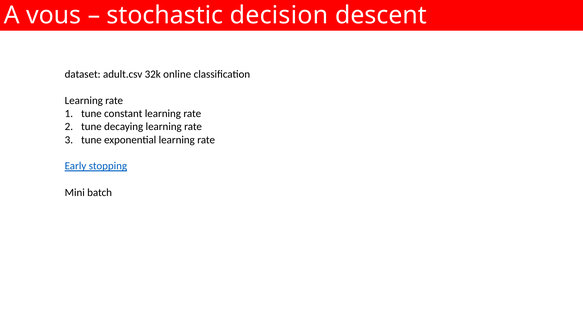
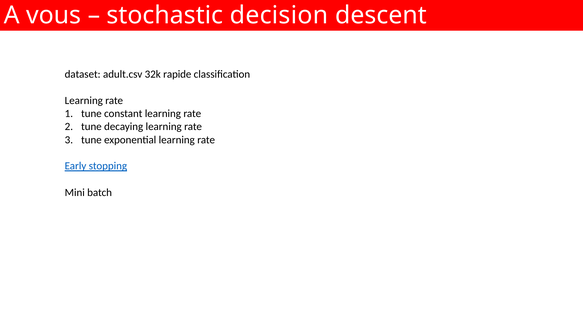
online: online -> rapide
